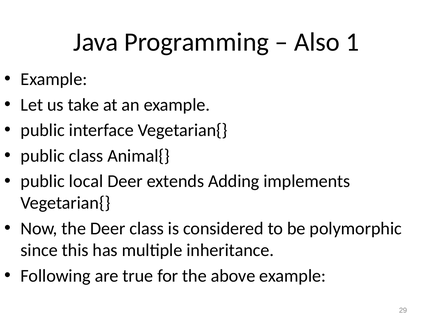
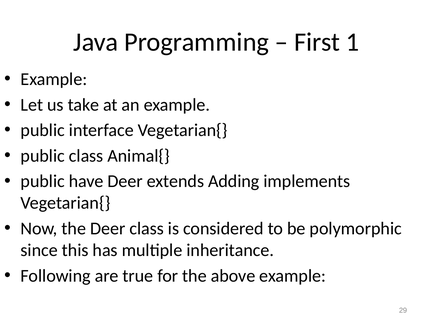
Also: Also -> First
local: local -> have
